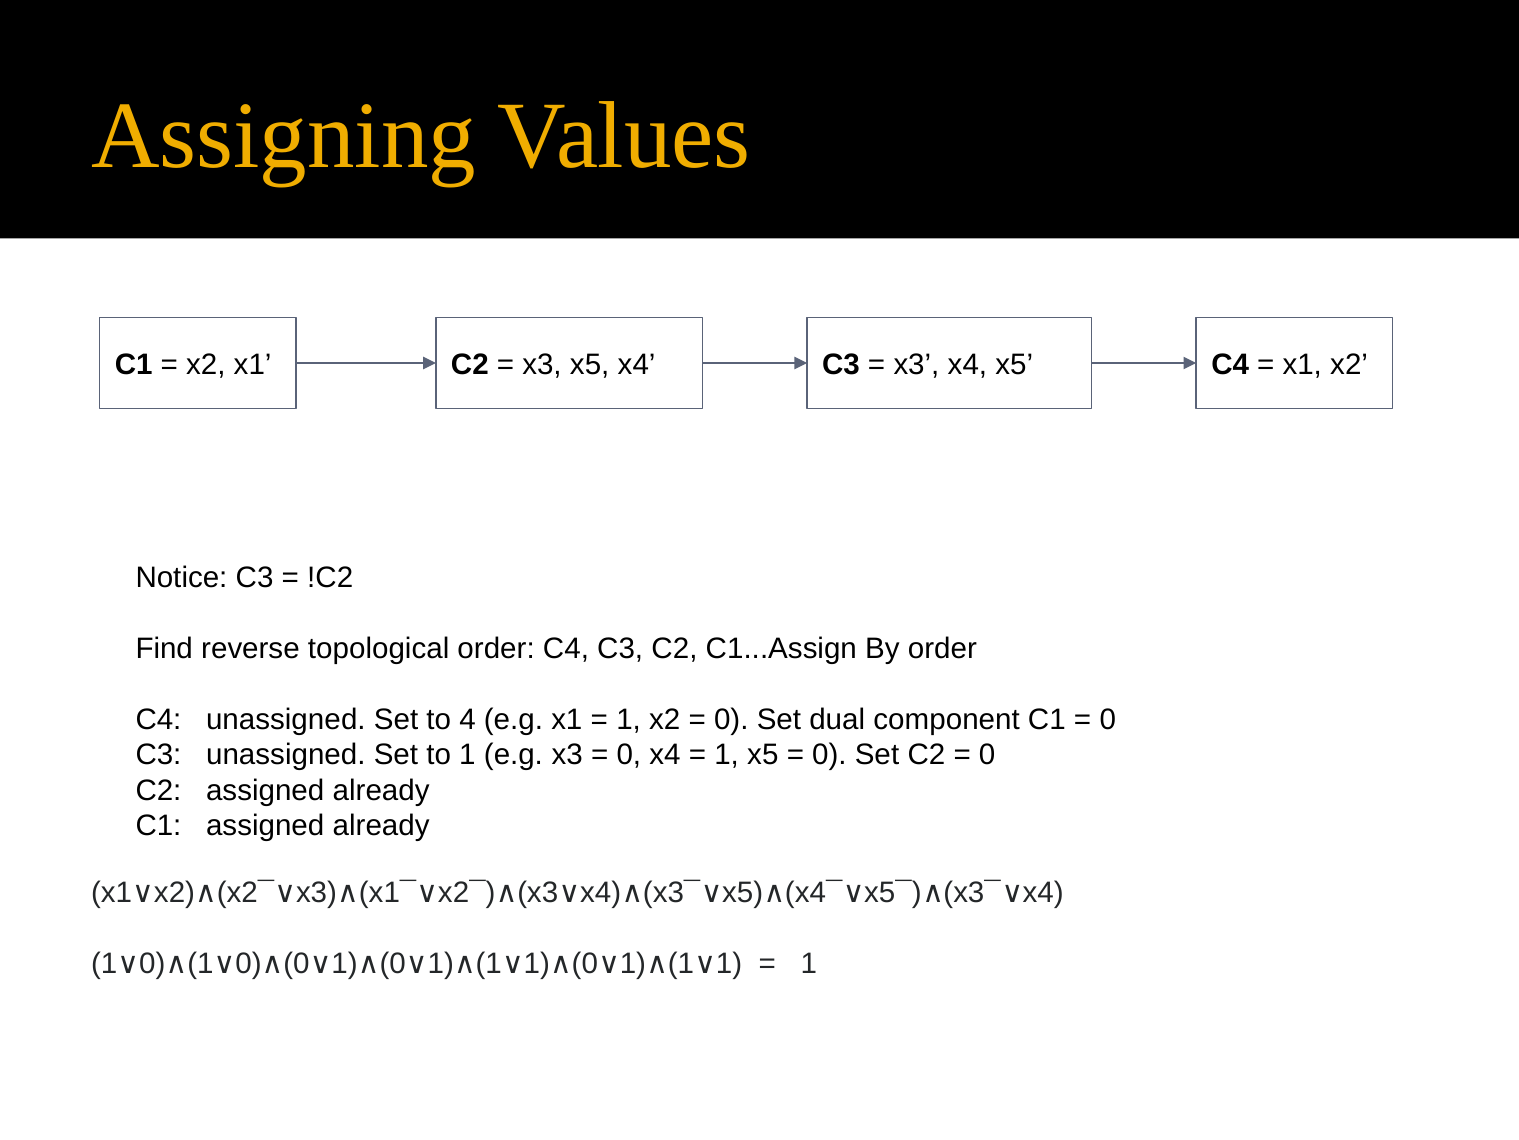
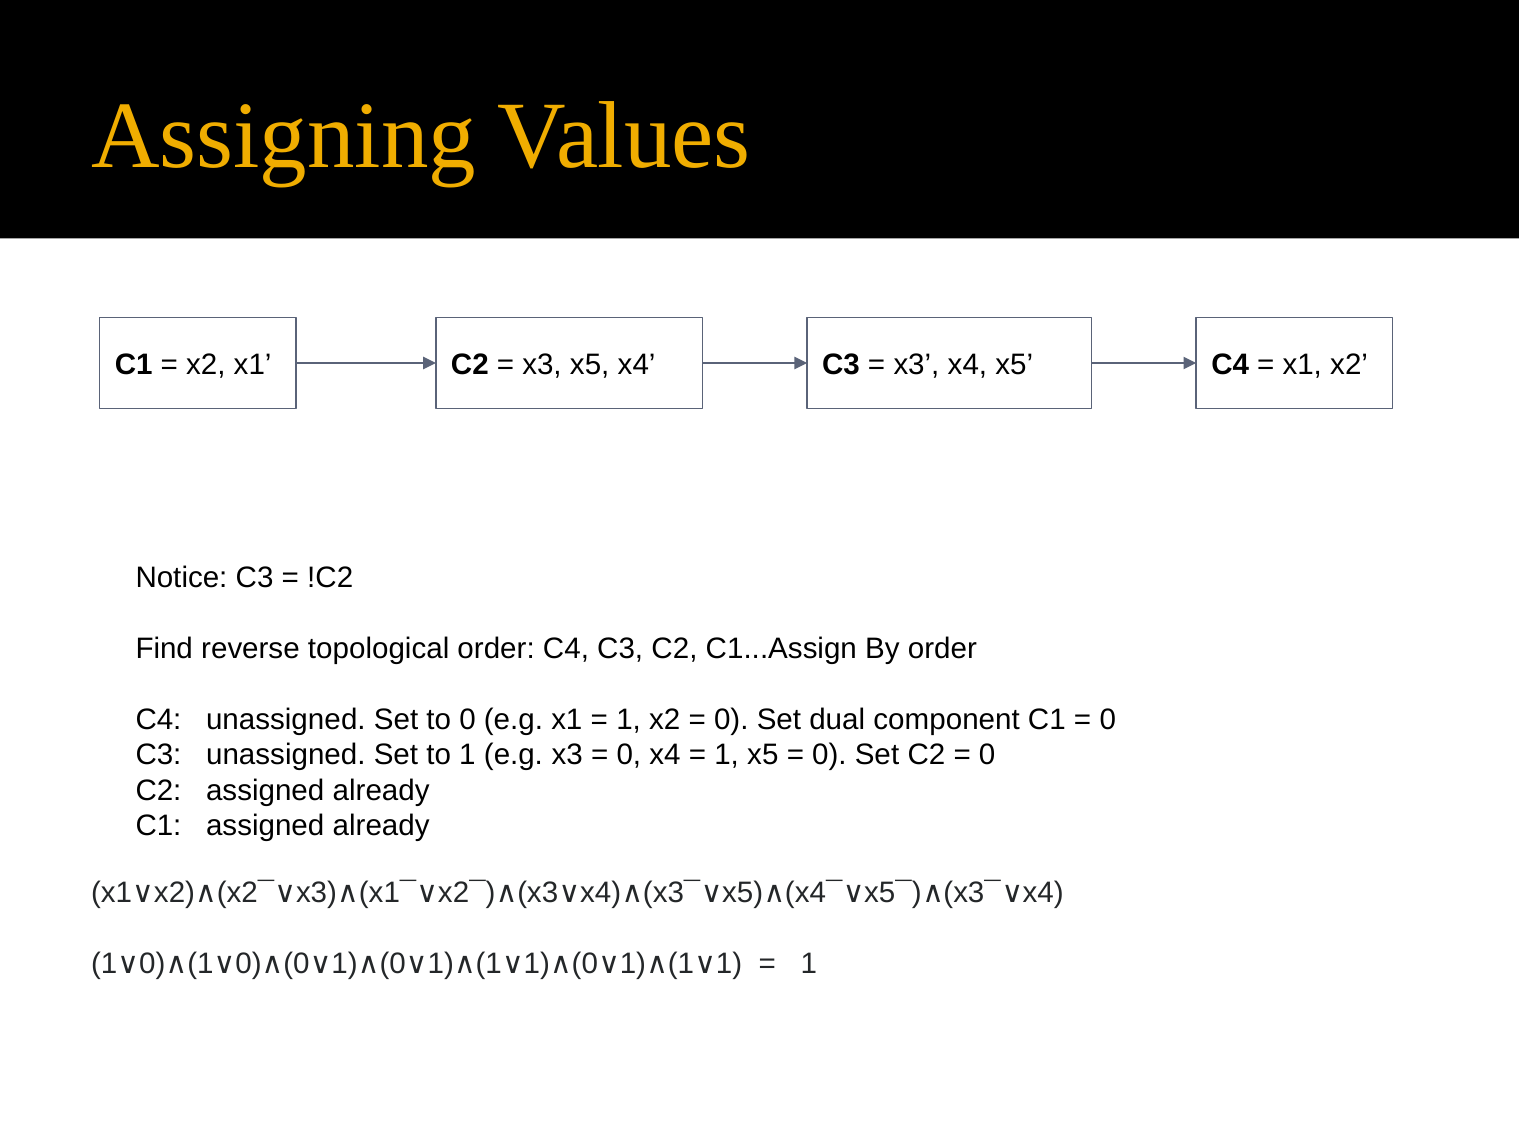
to 4: 4 -> 0
